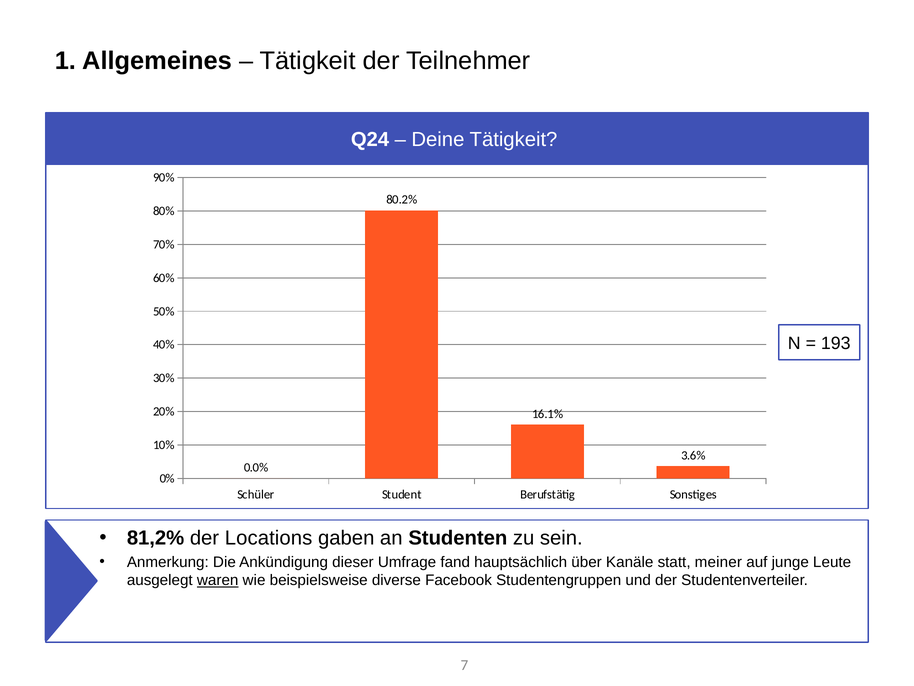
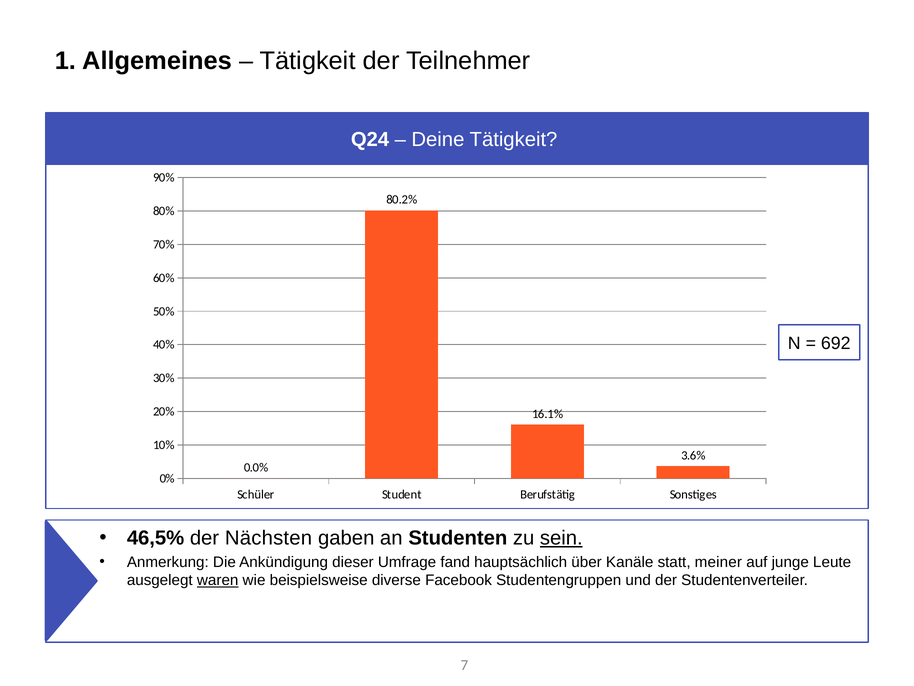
193: 193 -> 692
81,2%: 81,2% -> 46,5%
Locations: Locations -> Nächsten
sein underline: none -> present
